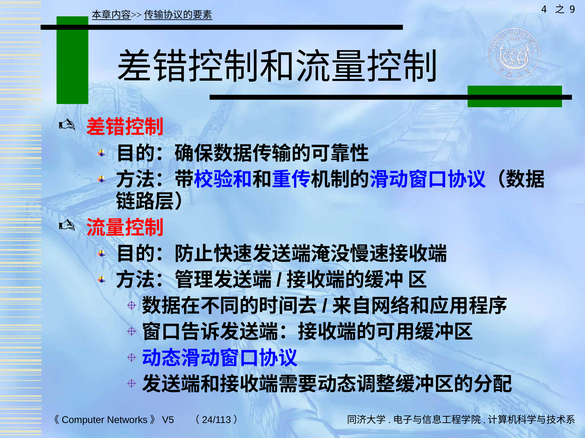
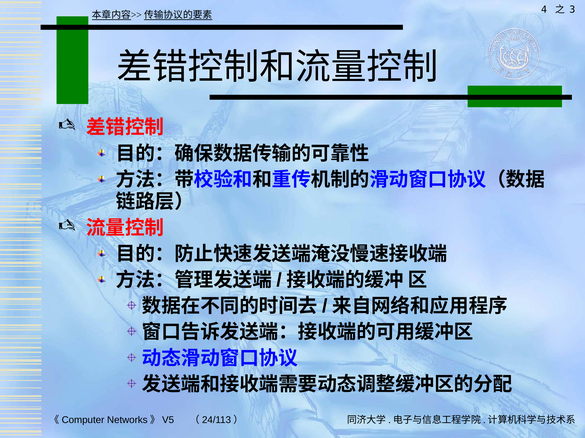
9: 9 -> 3
